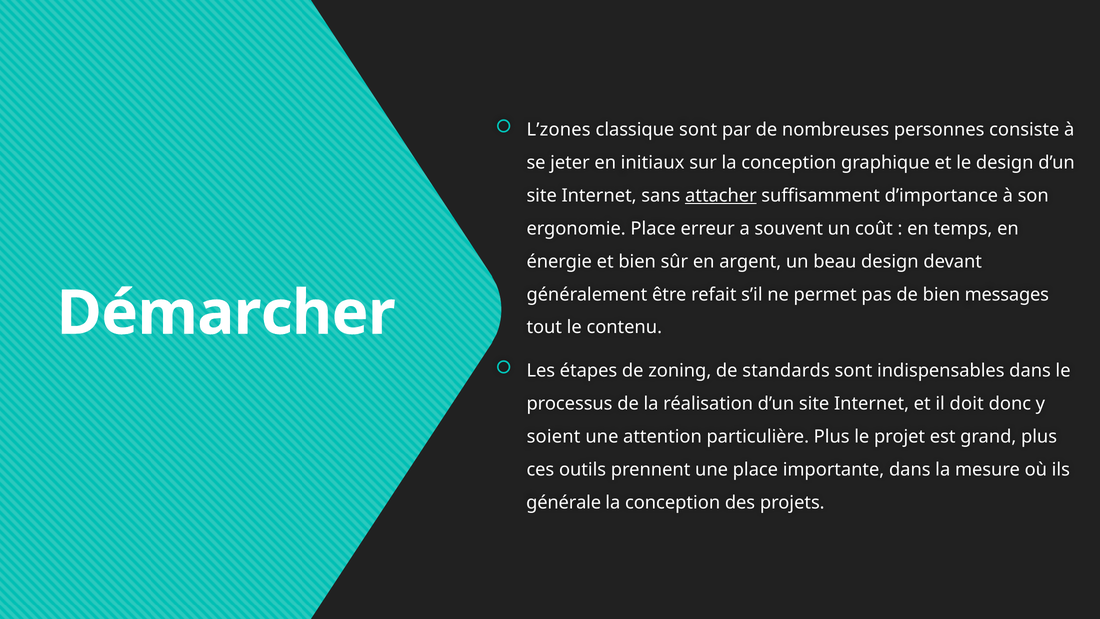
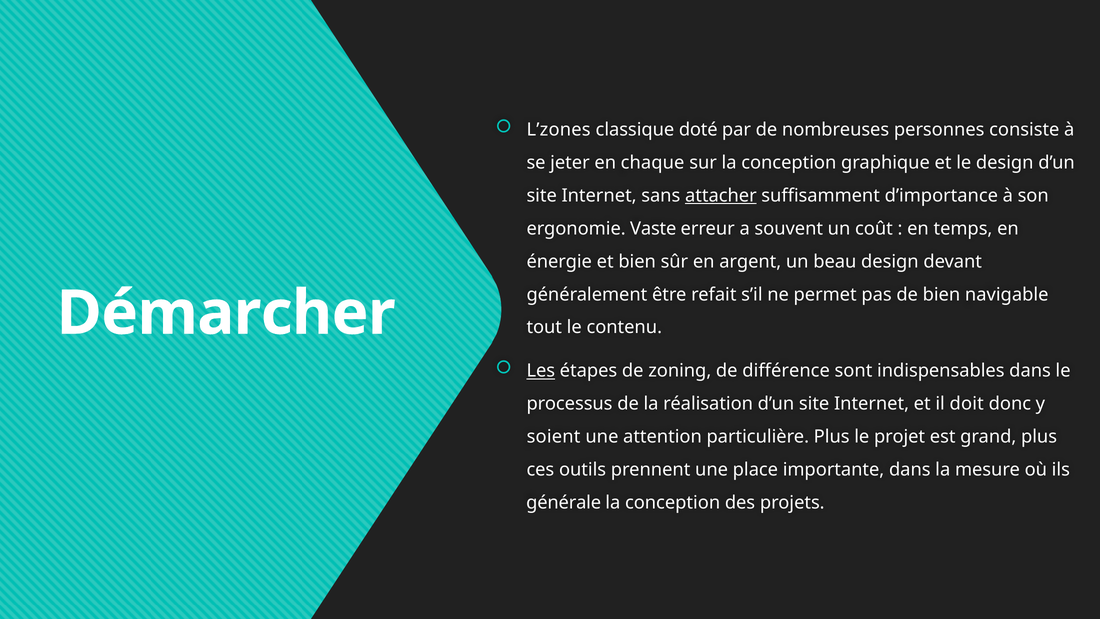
classique sont: sont -> doté
initiaux: initiaux -> chaque
ergonomie Place: Place -> Vaste
messages: messages -> navigable
Les underline: none -> present
standards: standards -> différence
